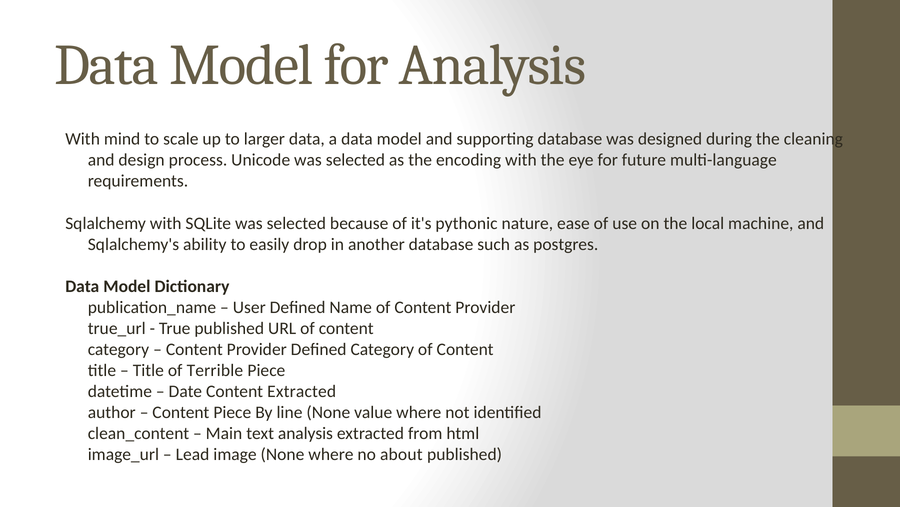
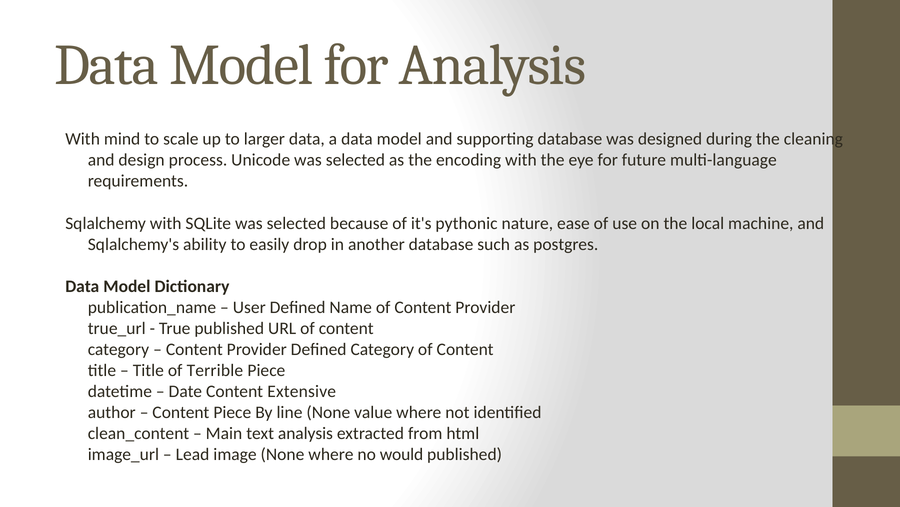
Content Extracted: Extracted -> Extensive
about: about -> would
